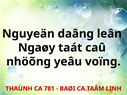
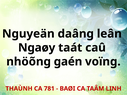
yeâu: yeâu -> gaén
